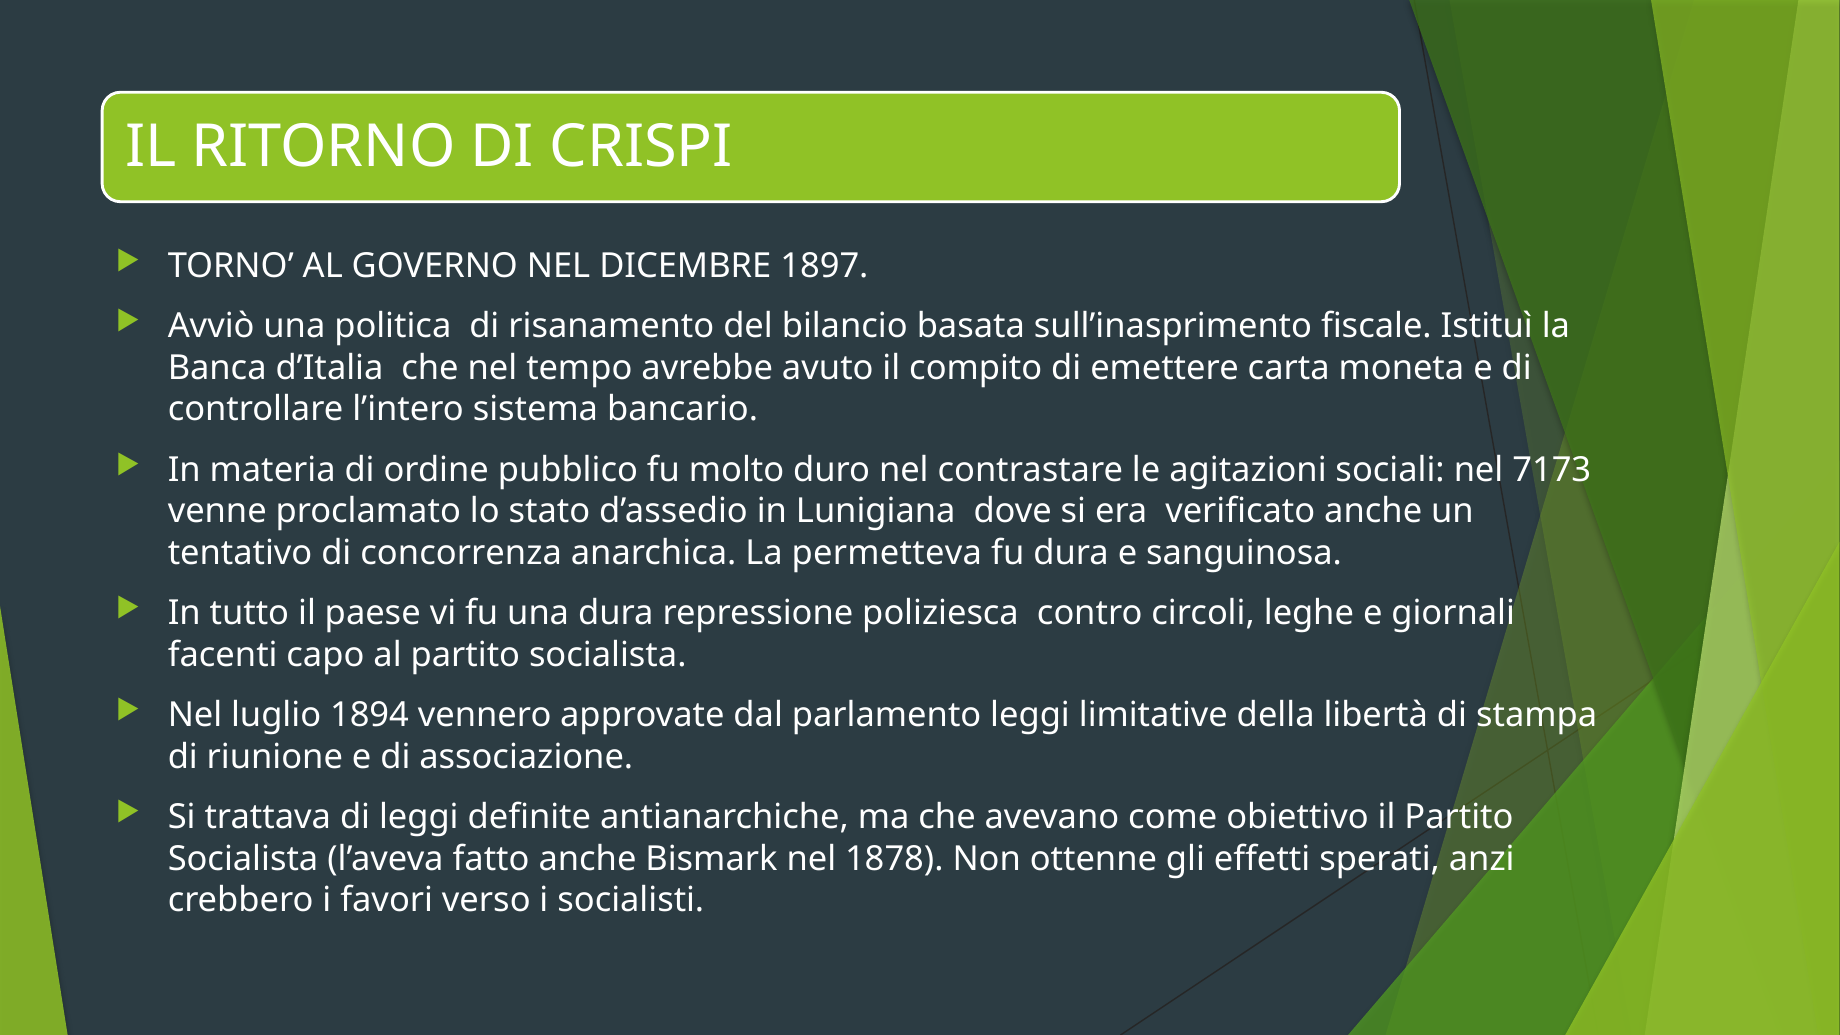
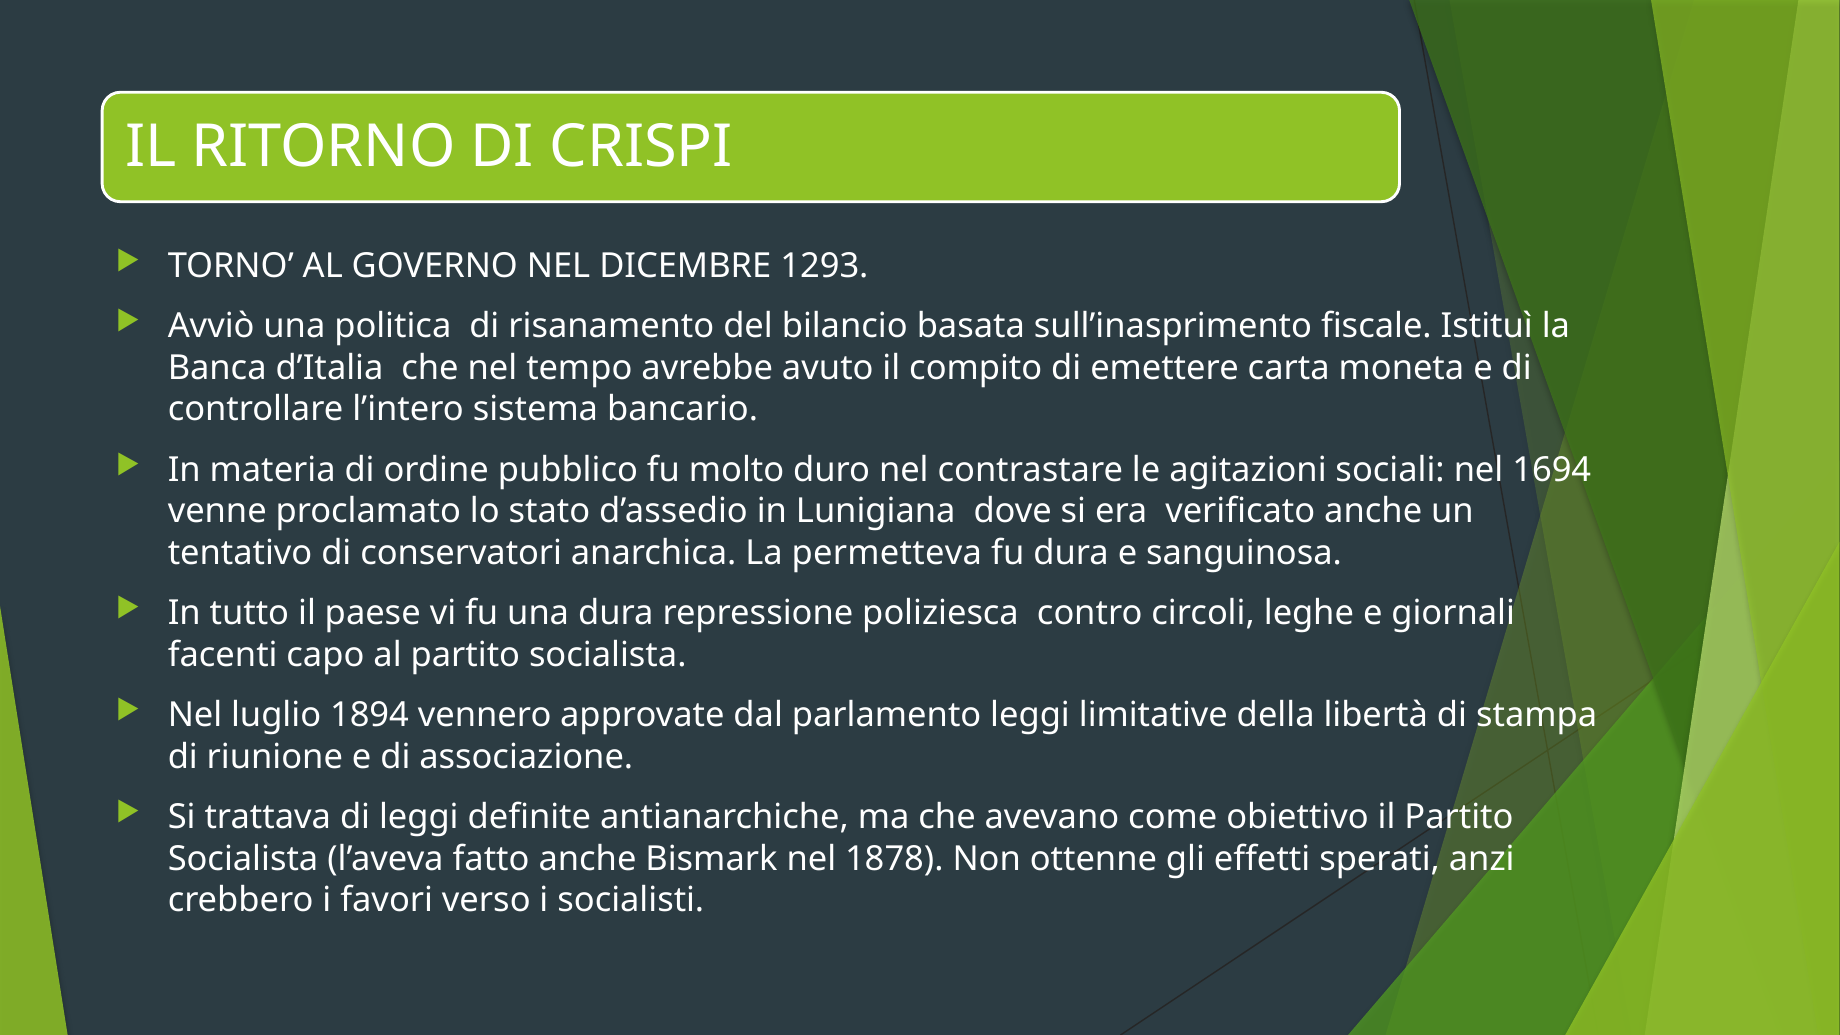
1897: 1897 -> 1293
7173: 7173 -> 1694
concorrenza: concorrenza -> conservatori
